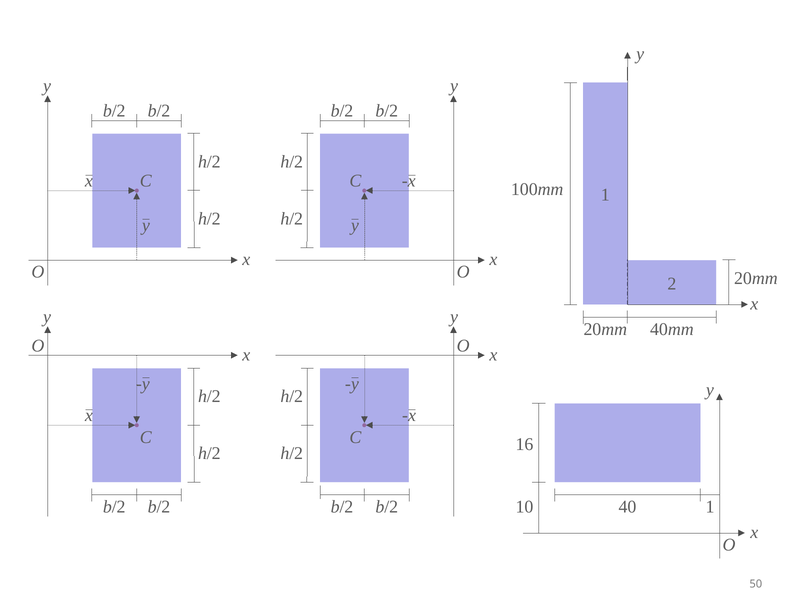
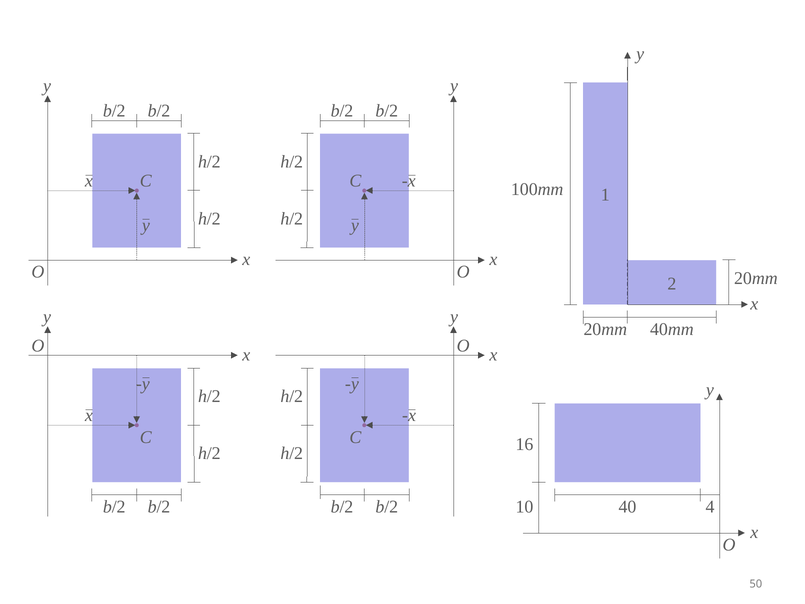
10 1: 1 -> 4
